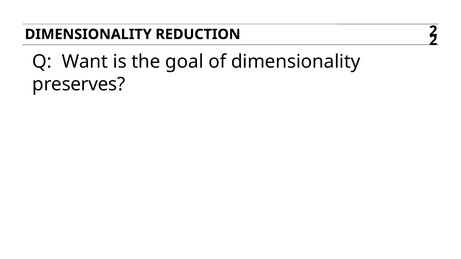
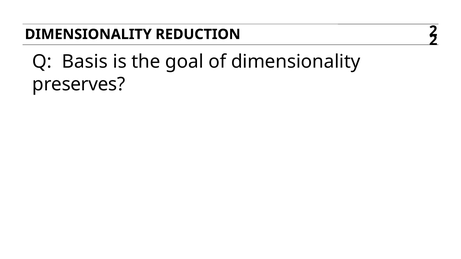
Want: Want -> Basis
